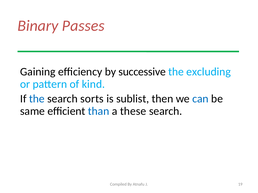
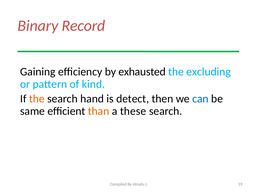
Passes: Passes -> Record
successive: successive -> exhausted
the at (37, 99) colour: blue -> orange
sorts: sorts -> hand
sublist: sublist -> detect
than colour: blue -> orange
